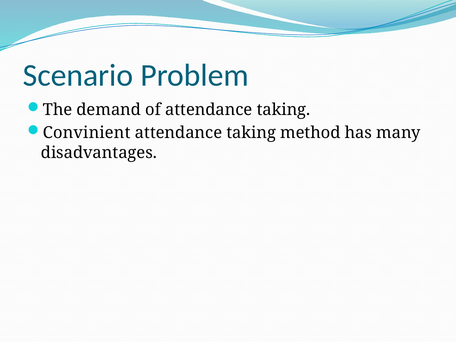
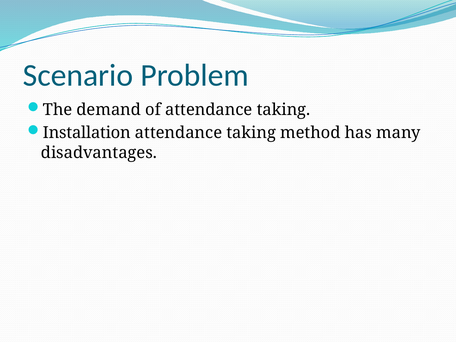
Convinient: Convinient -> Installation
